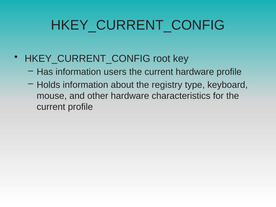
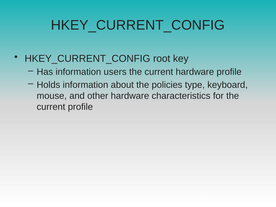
registry: registry -> policies
